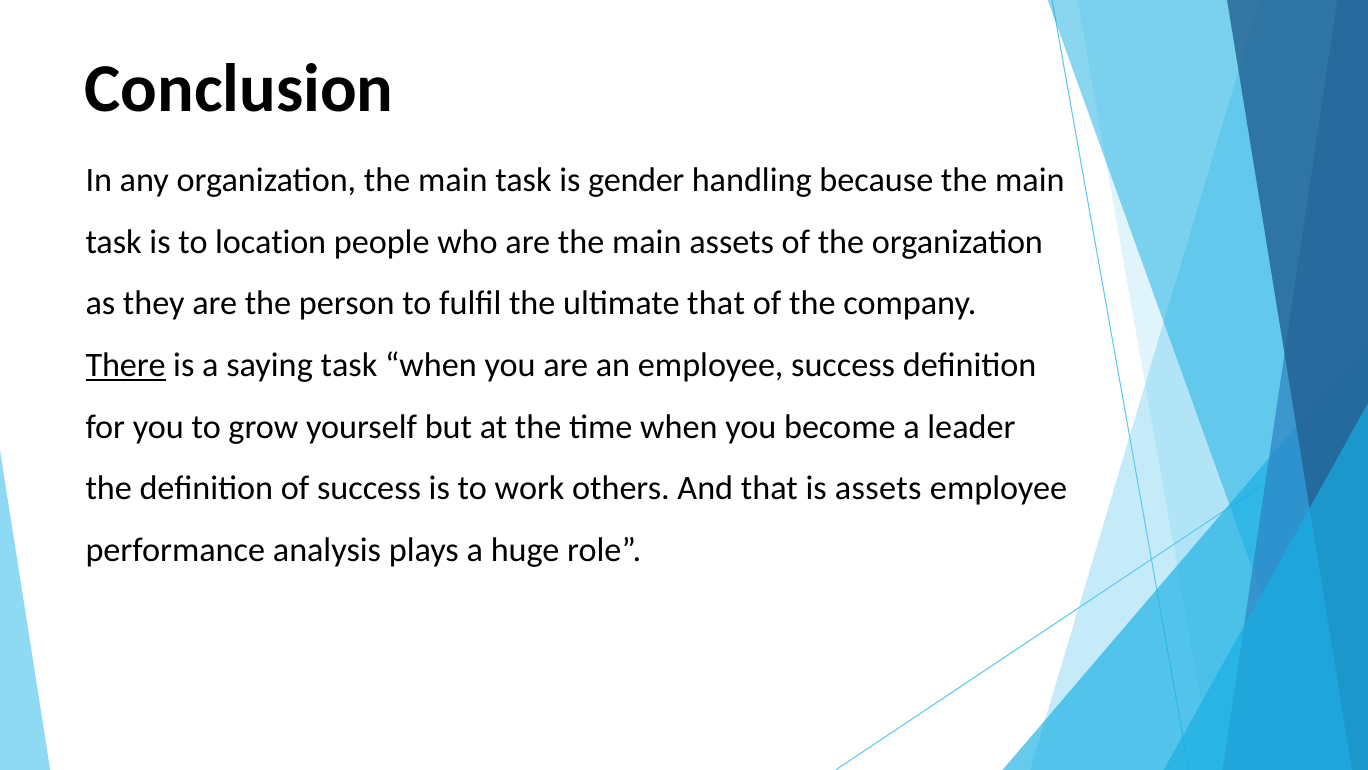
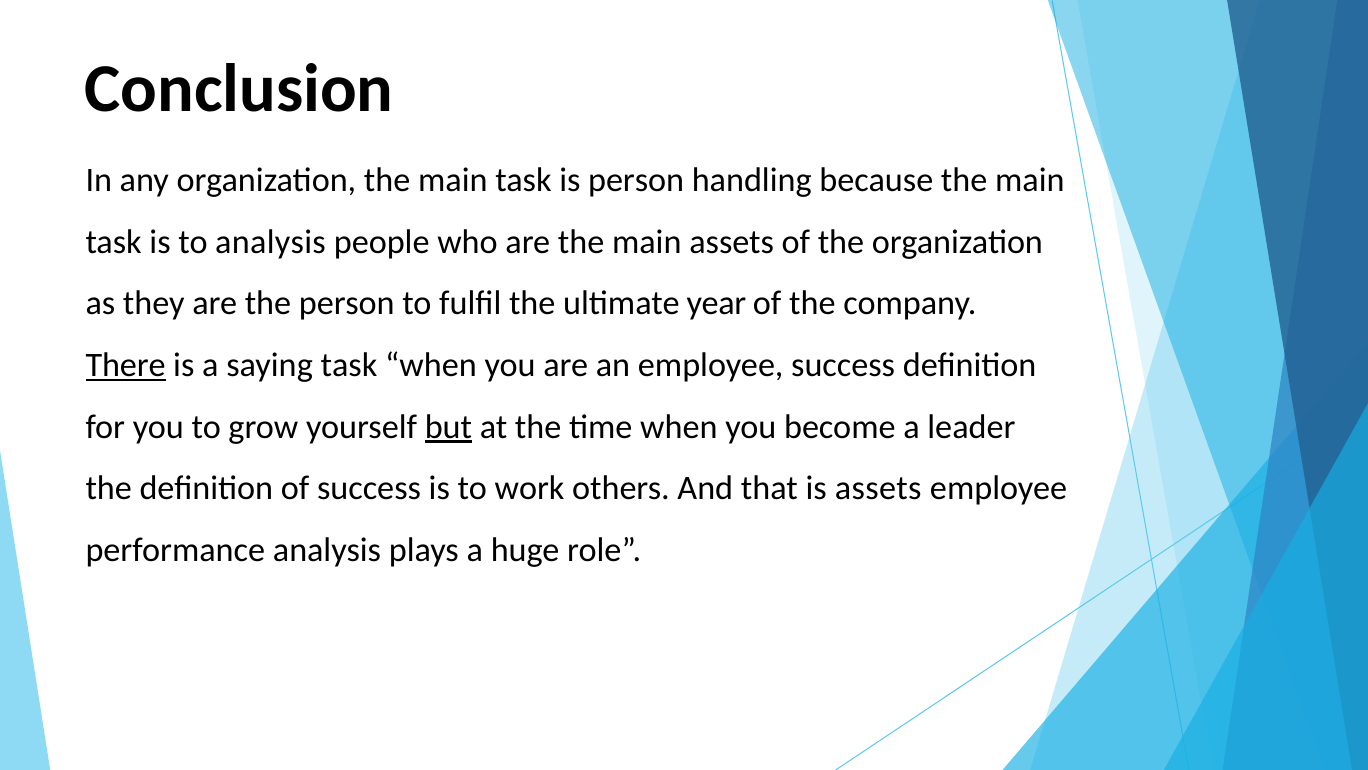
is gender: gender -> person
to location: location -> analysis
ultimate that: that -> year
but underline: none -> present
